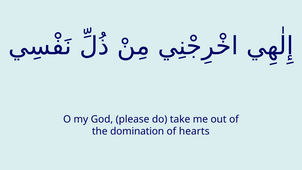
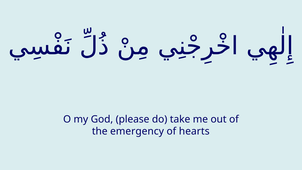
domination: domination -> emergency
